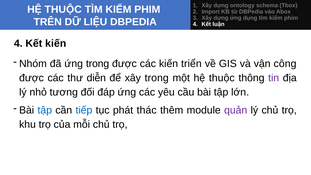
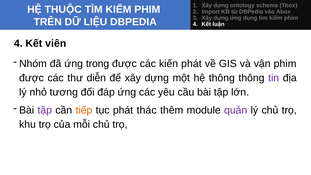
Kết kiến: kiến -> viên
kiến triển: triển -> phát
vận công: công -> phim
để xây trong: trong -> dựng
một hệ thuộc: thuộc -> thông
tập at (45, 110) colour: blue -> purple
tiếp colour: blue -> orange
